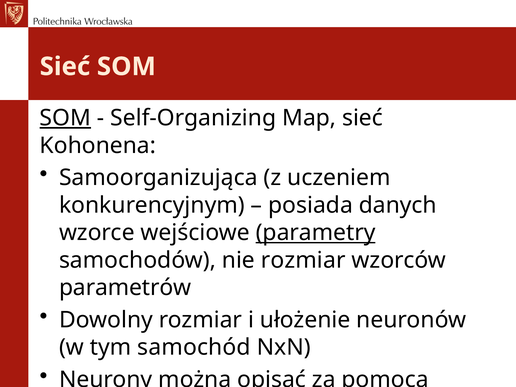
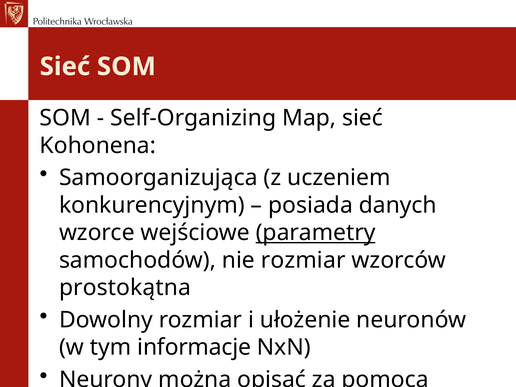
SOM at (65, 118) underline: present -> none
parametrów: parametrów -> prostokątna
samochód: samochód -> informacje
